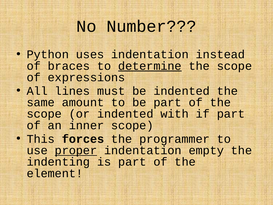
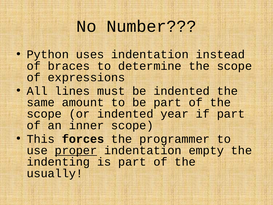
determine underline: present -> none
with: with -> year
element: element -> usually
